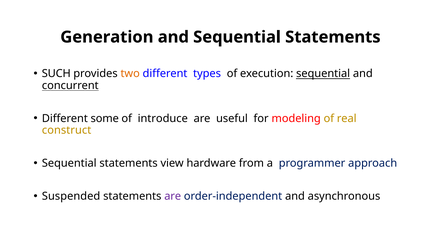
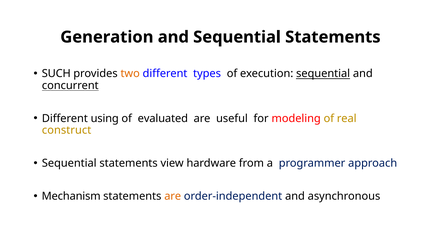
some: some -> using
introduce: introduce -> evaluated
Suspended: Suspended -> Mechanism
are at (173, 196) colour: purple -> orange
